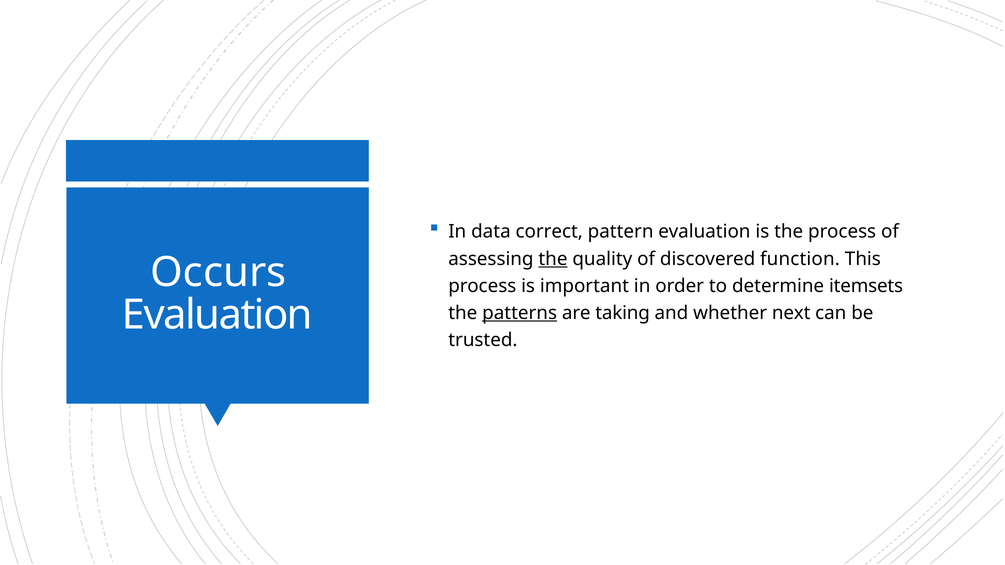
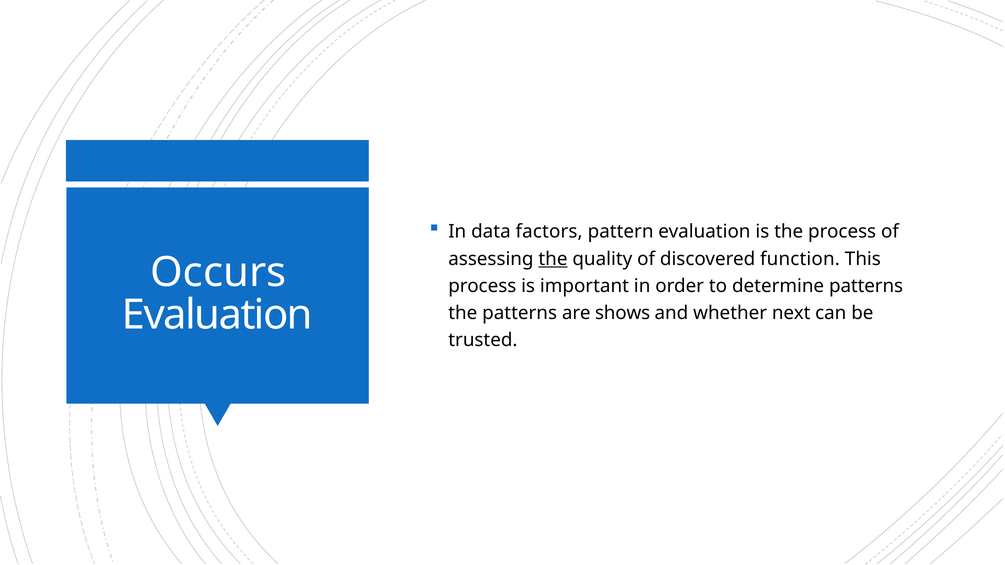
correct: correct -> factors
determine itemsets: itemsets -> patterns
patterns at (520, 313) underline: present -> none
taking: taking -> shows
